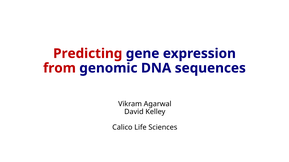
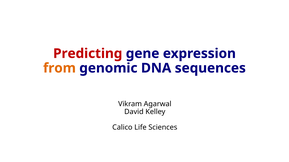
from colour: red -> orange
